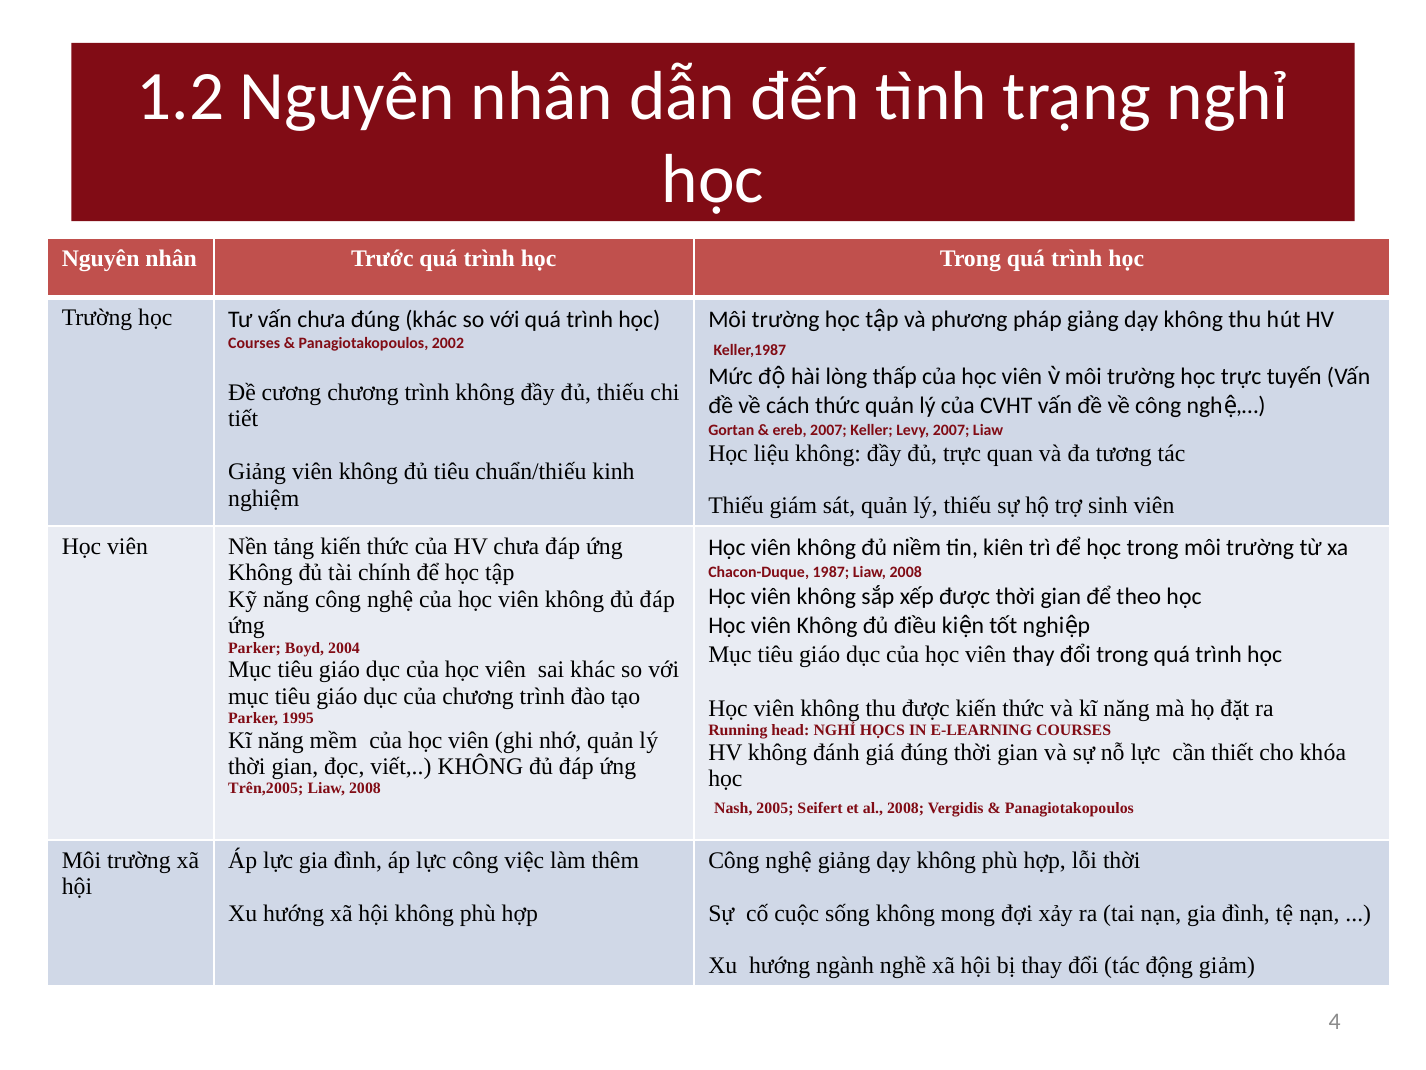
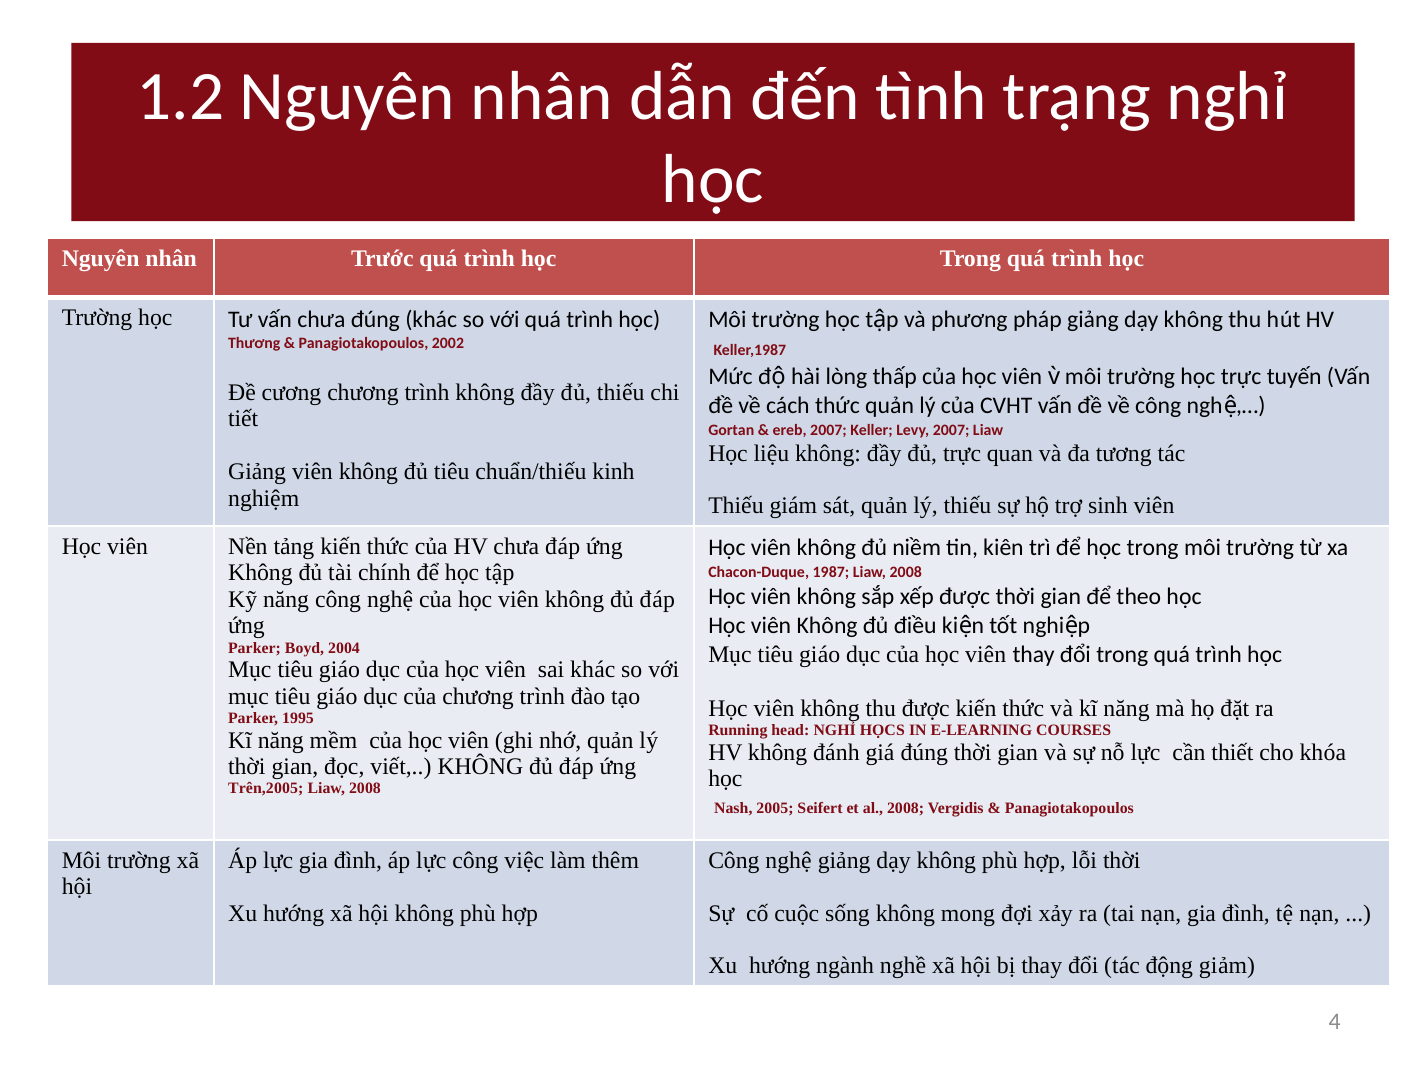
Courses at (254, 343): Courses -> Thương
